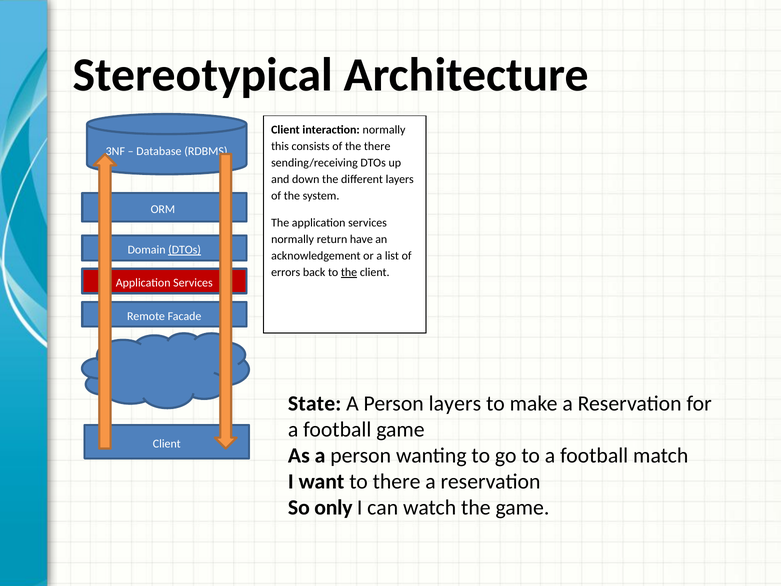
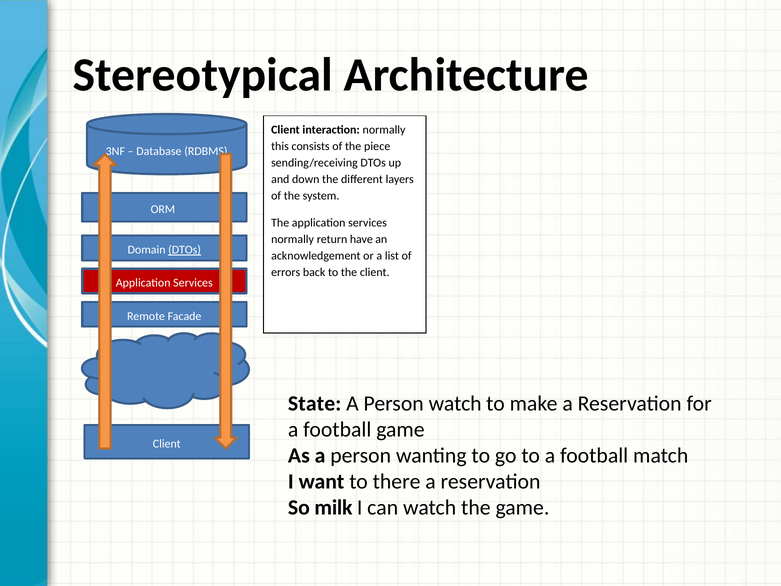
the there: there -> piece
the at (349, 272) underline: present -> none
Person layers: layers -> watch
only: only -> milk
